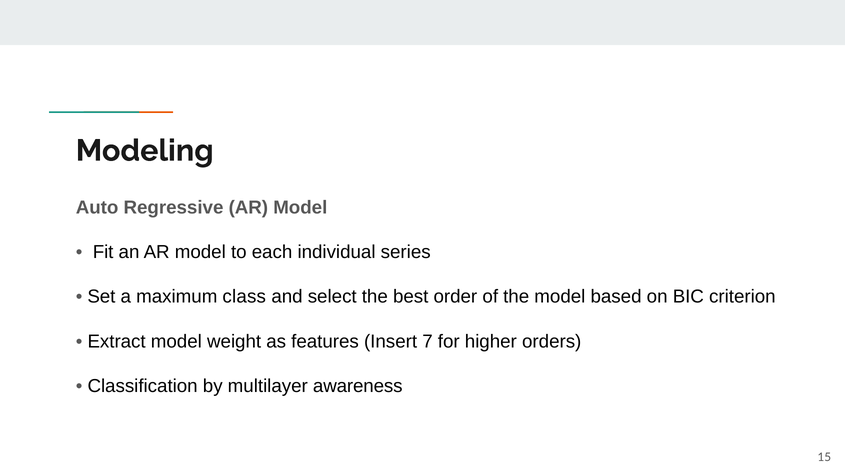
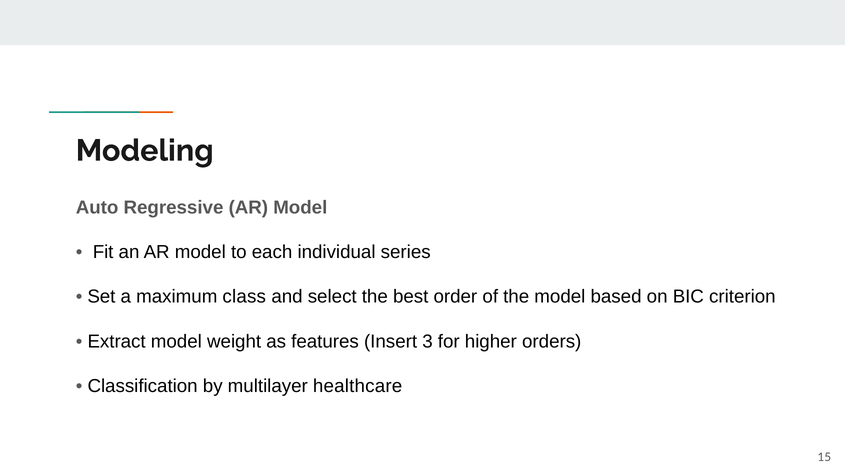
7: 7 -> 3
awareness: awareness -> healthcare
